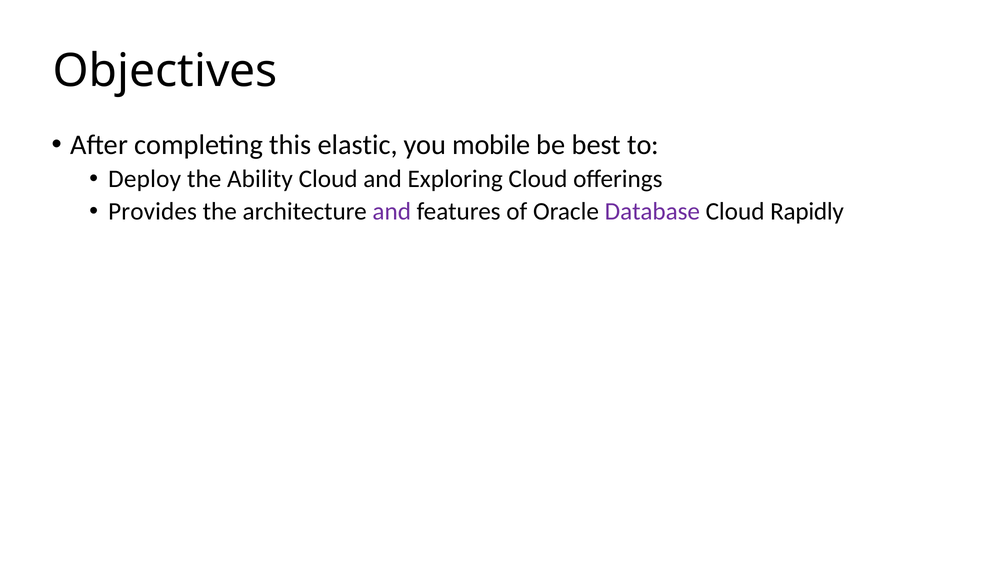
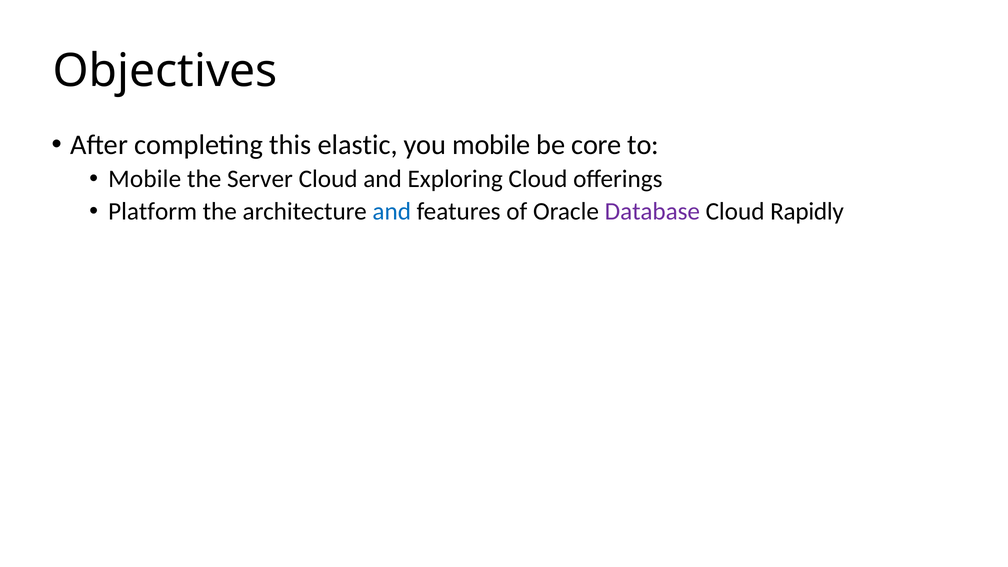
best: best -> core
Deploy at (145, 179): Deploy -> Mobile
Ability: Ability -> Server
Provides: Provides -> Platform
and at (392, 212) colour: purple -> blue
